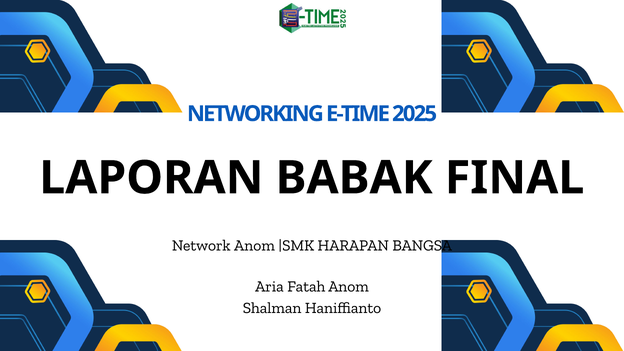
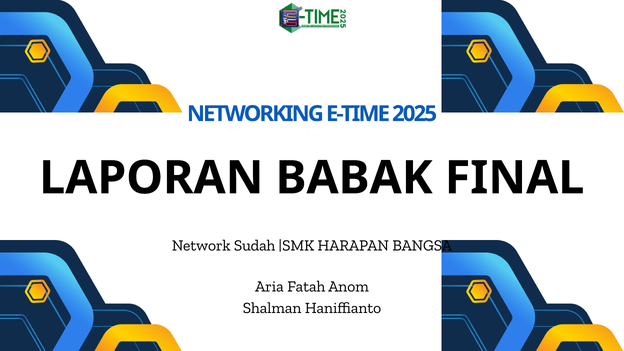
Network Anom: Anom -> Sudah
